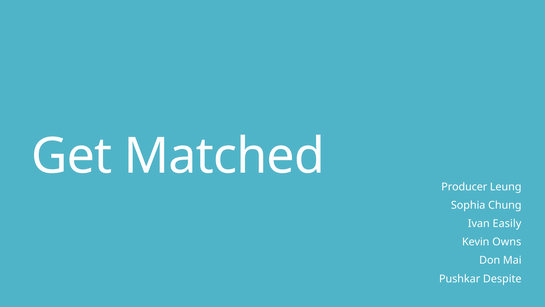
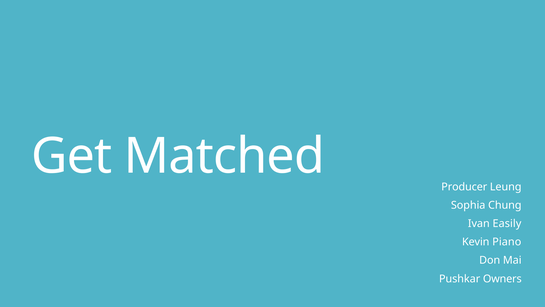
Owns: Owns -> Piano
Despite: Despite -> Owners
